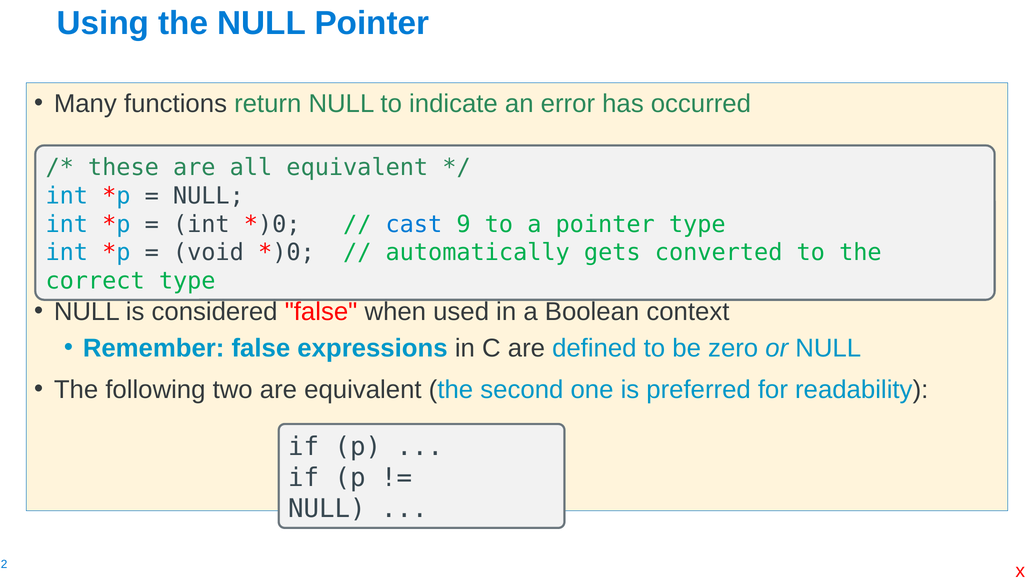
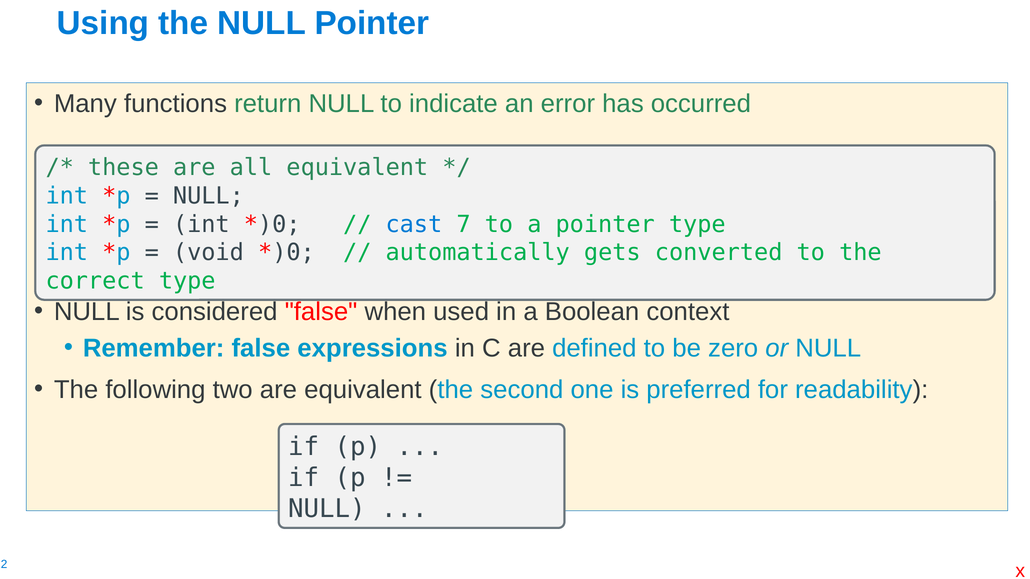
9: 9 -> 7
